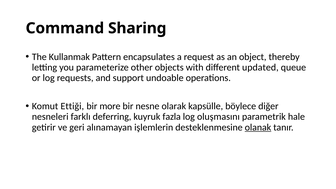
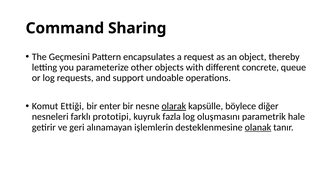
Kullanmak: Kullanmak -> Geçmesini
updated: updated -> concrete
more: more -> enter
olarak underline: none -> present
deferring: deferring -> prototipi
